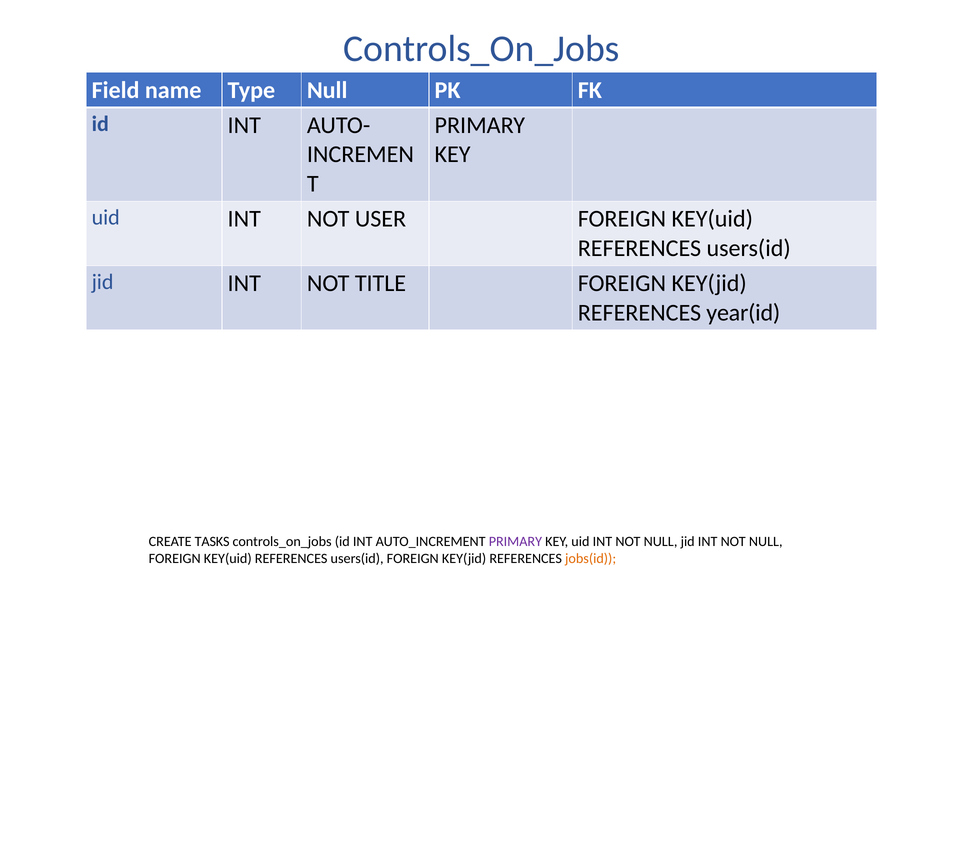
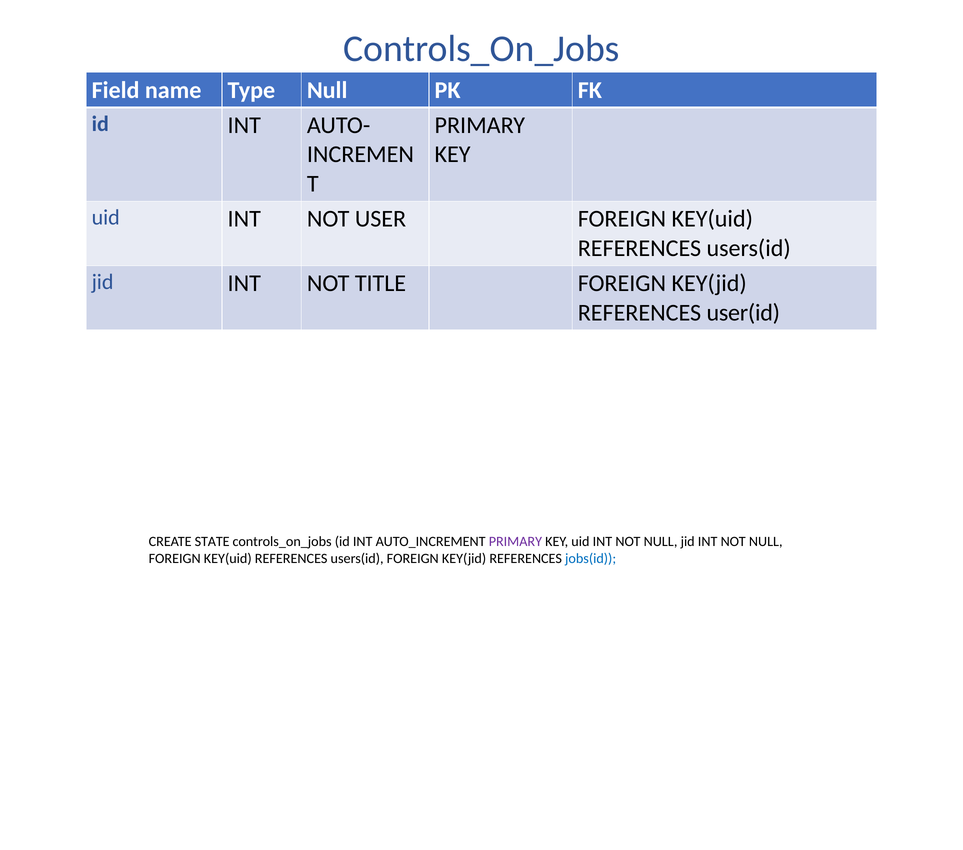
year(id: year(id -> user(id
TASKS: TASKS -> STATE
jobs(id colour: orange -> blue
